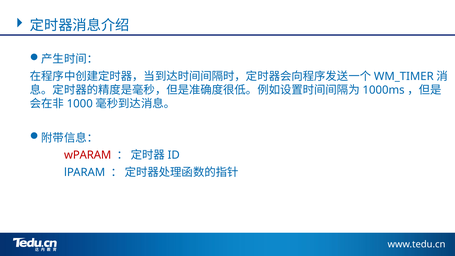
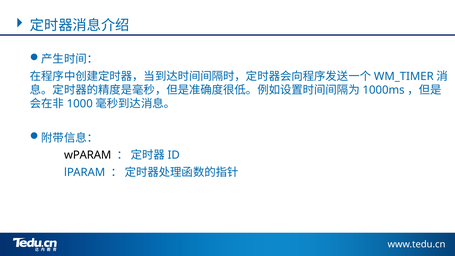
wPARAM colour: red -> black
